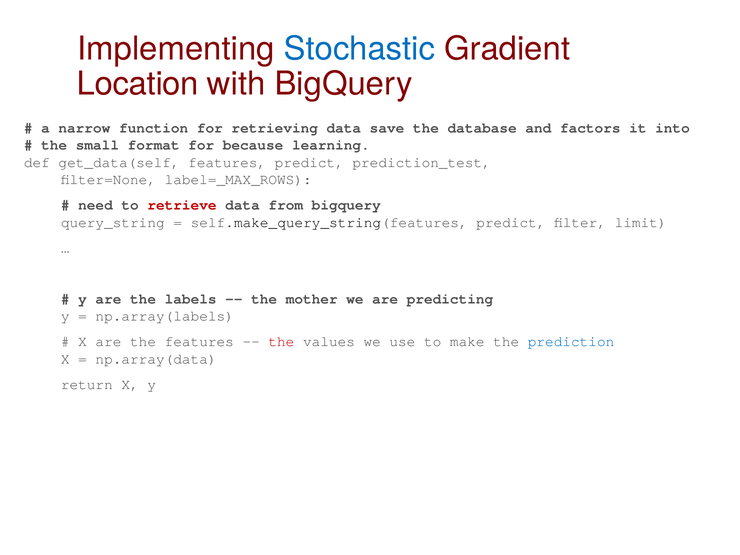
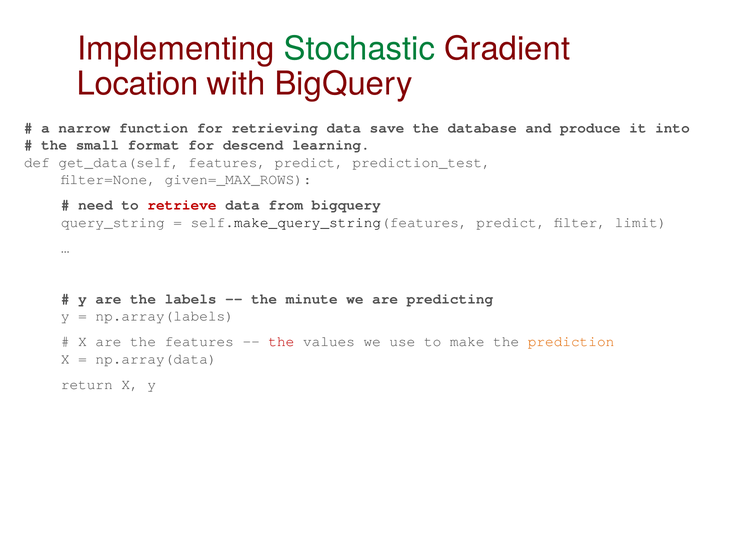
Stochastic colour: blue -> green
factors: factors -> produce
because: because -> descend
label=_MAX_ROWS: label=_MAX_ROWS -> given=_MAX_ROWS
mother: mother -> minute
prediction colour: blue -> orange
